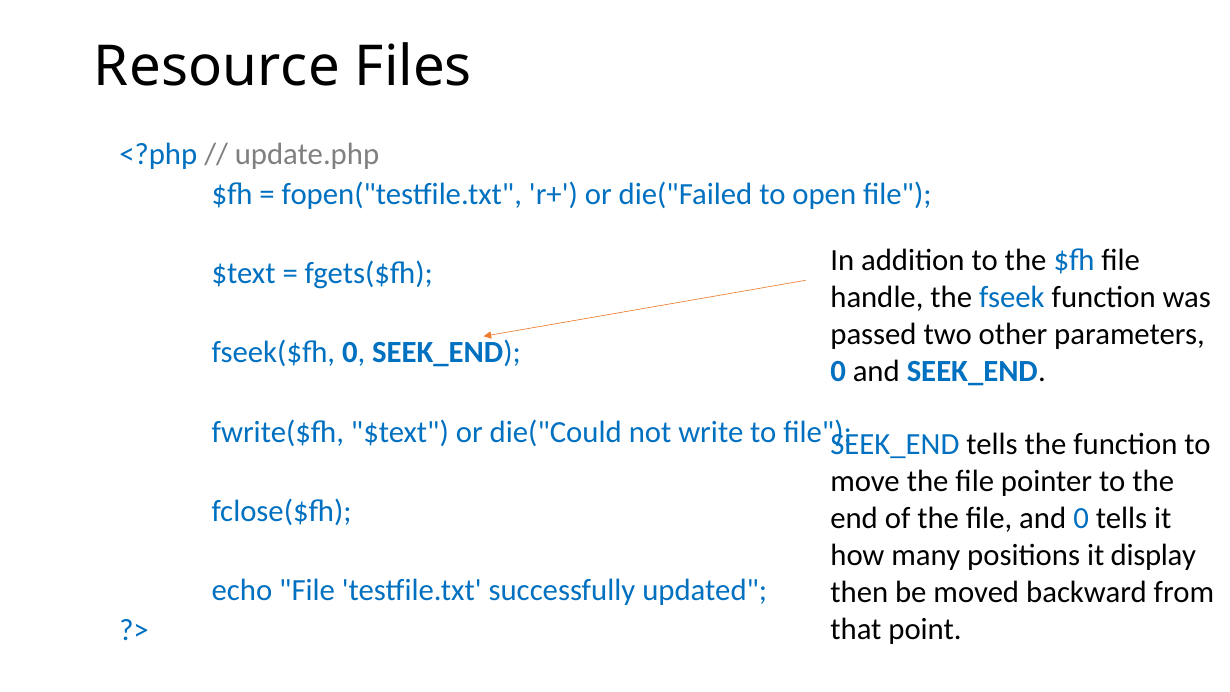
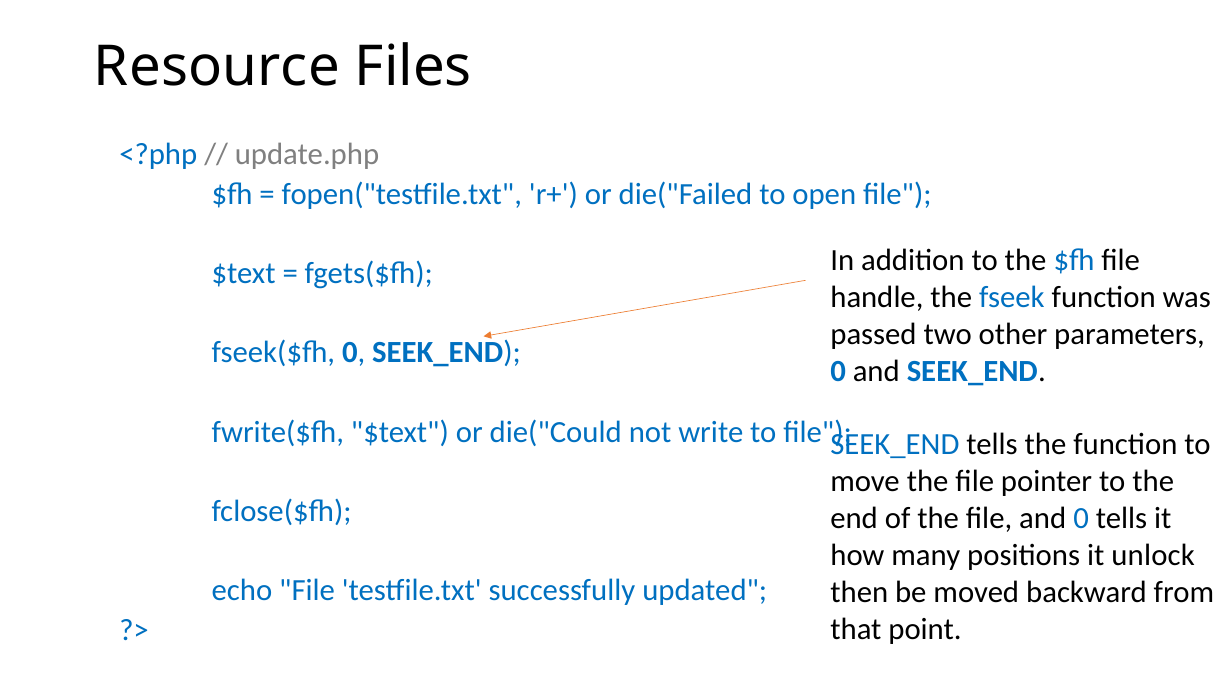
display: display -> unlock
